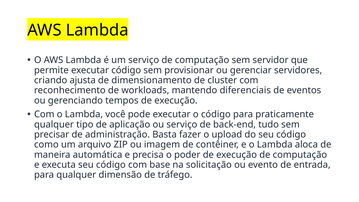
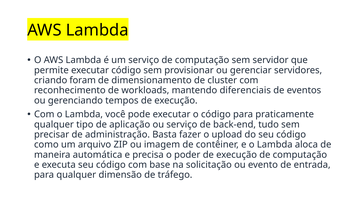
ajusta: ajusta -> foram
